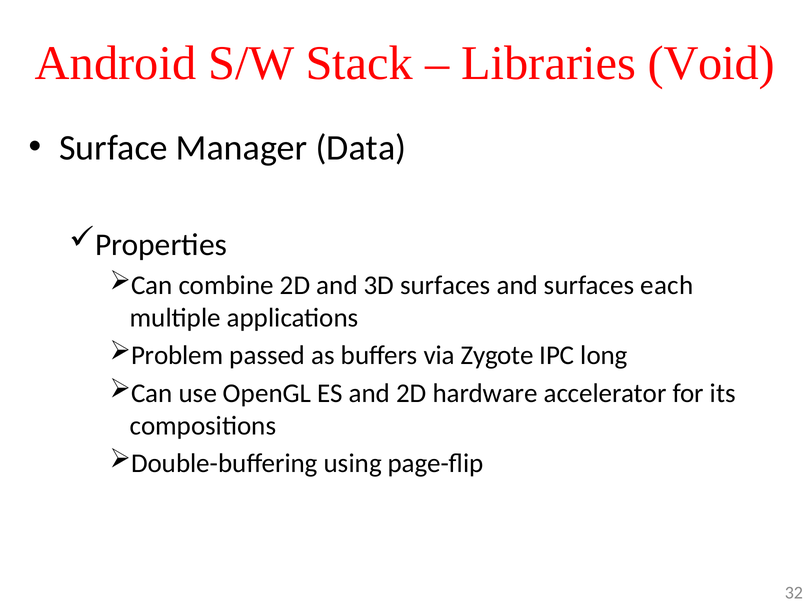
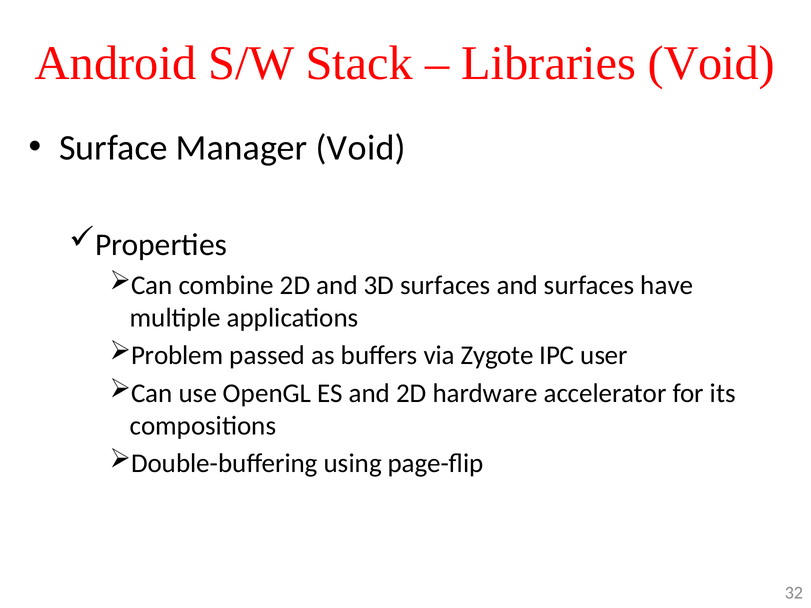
Manager Data: Data -> Void
each: each -> have
long: long -> user
